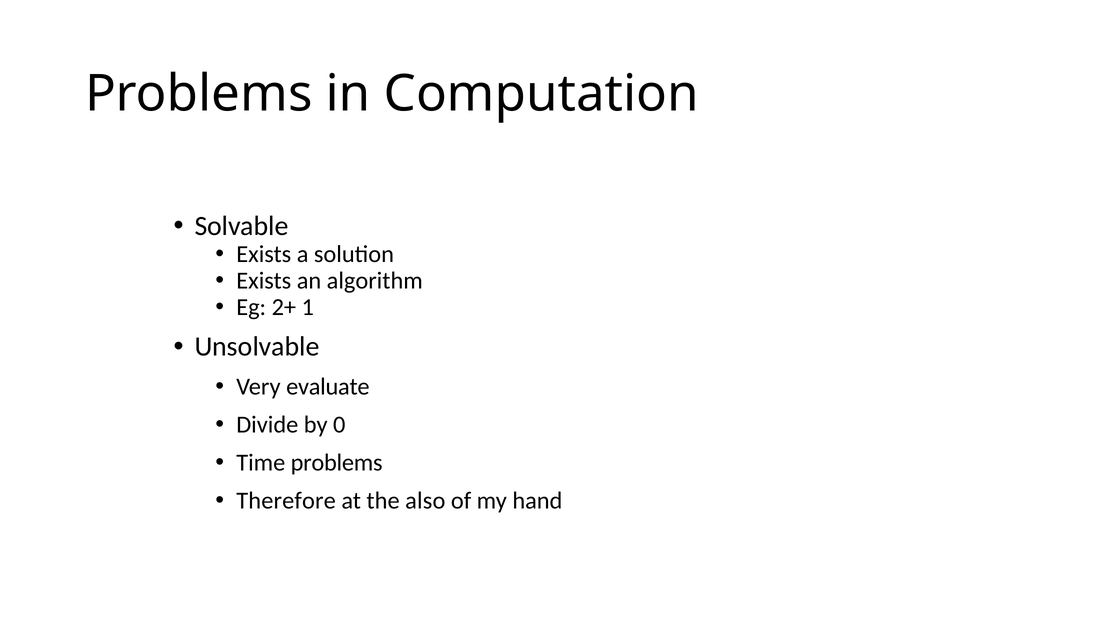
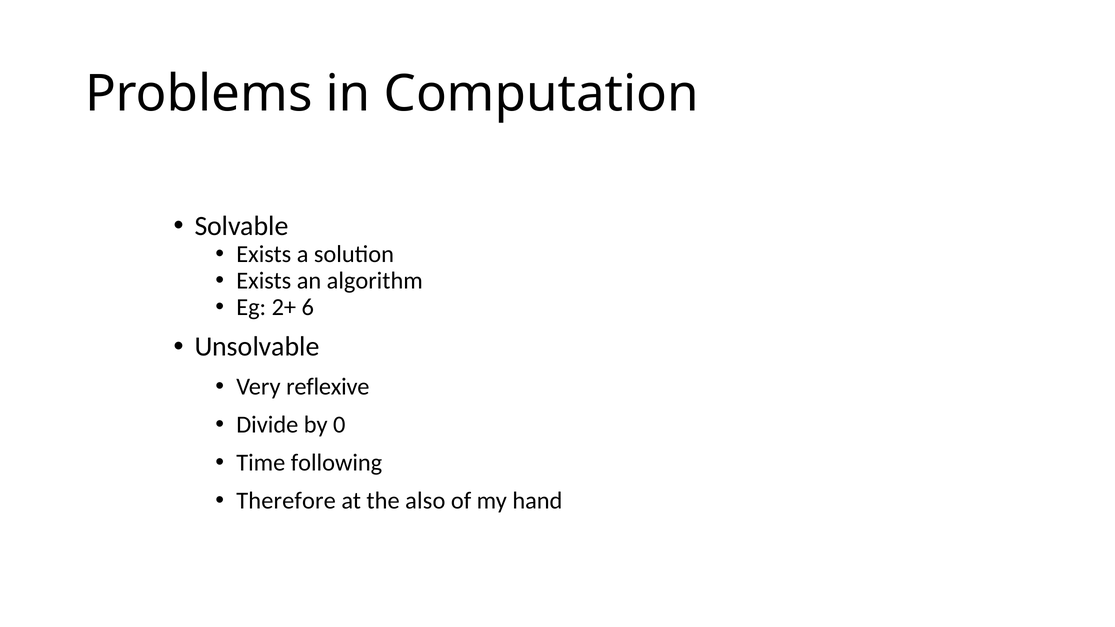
1: 1 -> 6
evaluate: evaluate -> reflexive
Time problems: problems -> following
